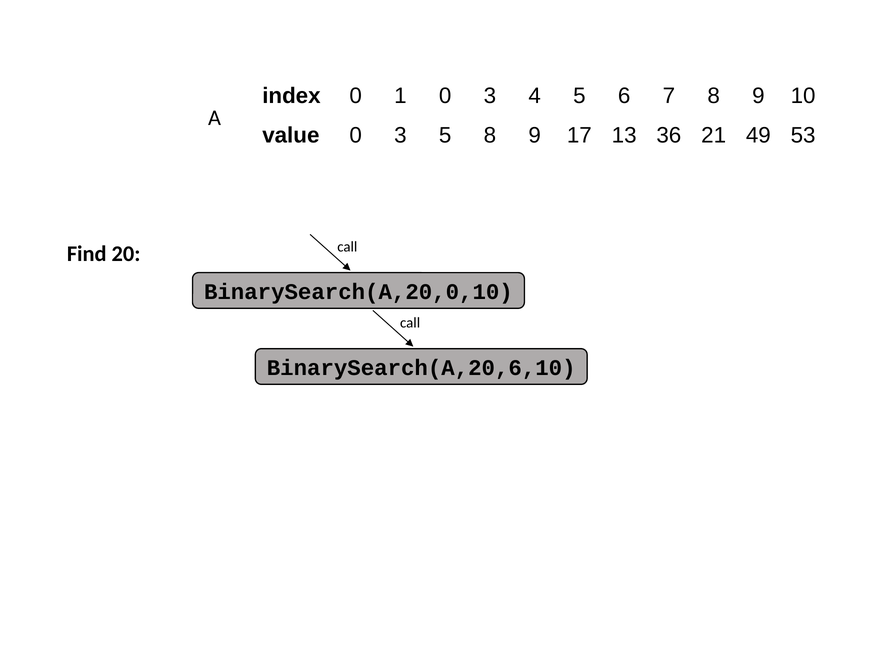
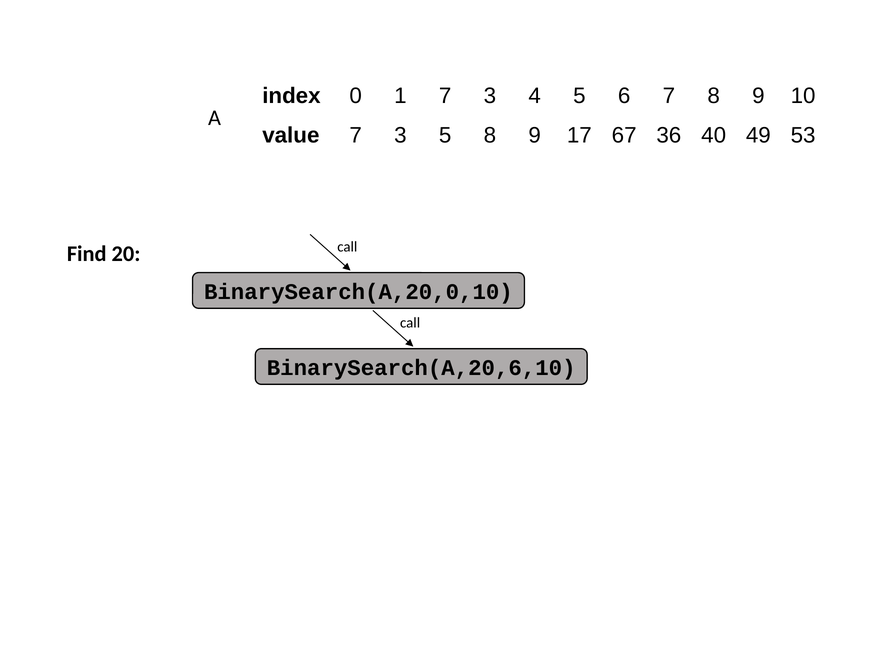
1 0: 0 -> 7
value 0: 0 -> 7
13: 13 -> 67
21: 21 -> 40
